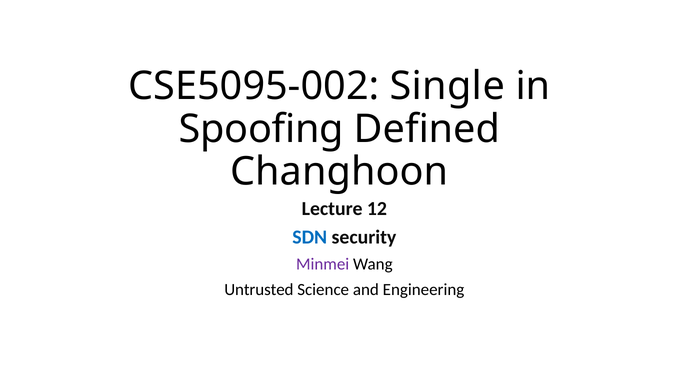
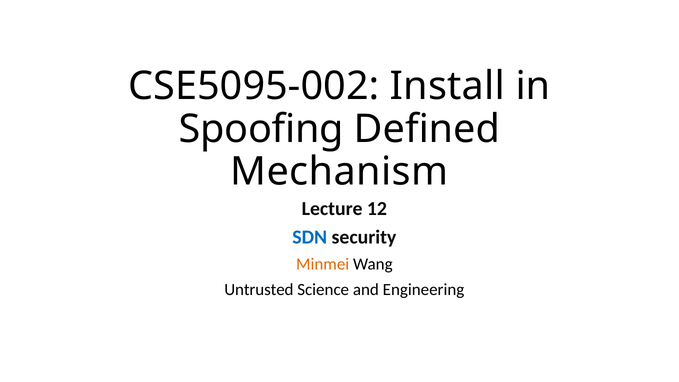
Single: Single -> Install
Changhoon: Changhoon -> Mechanism
Minmei colour: purple -> orange
